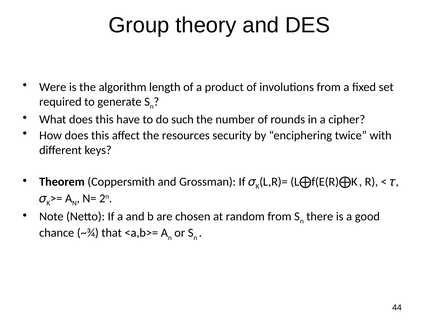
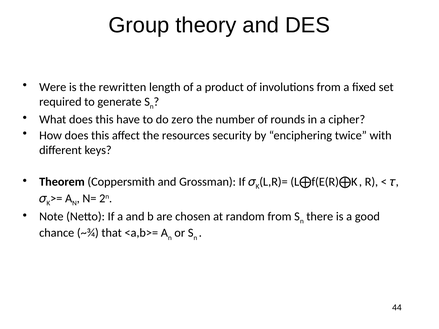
algorithm: algorithm -> rewritten
such: such -> zero
